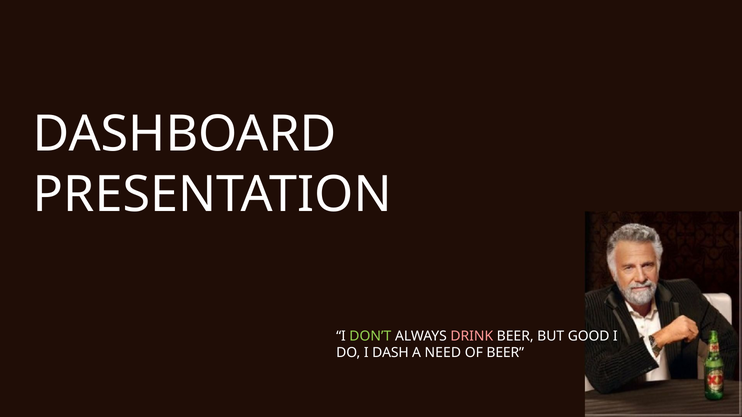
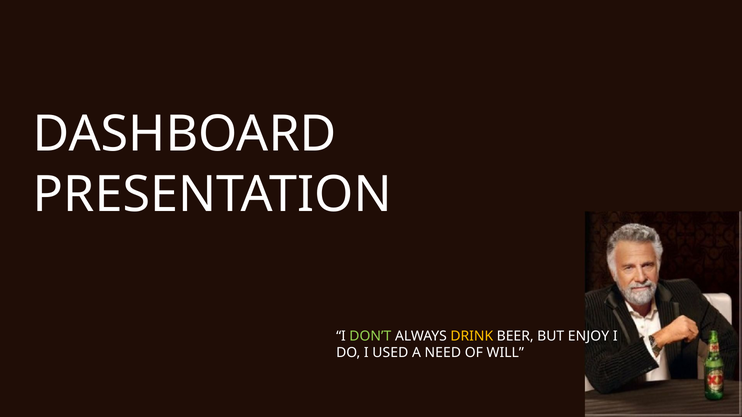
DRINK colour: pink -> yellow
GOOD: GOOD -> ENJOY
DASH: DASH -> USED
OF BEER: BEER -> WILL
